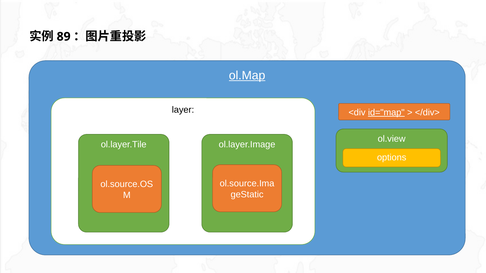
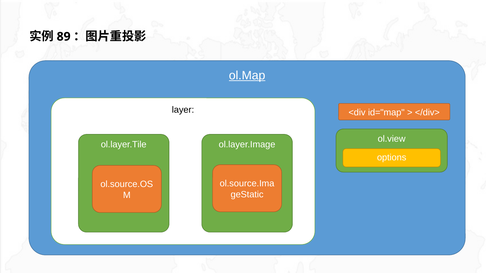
id="map underline: present -> none
